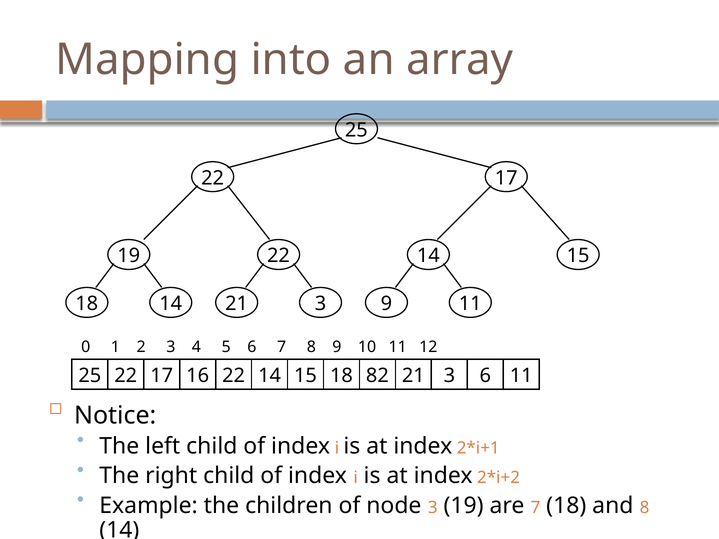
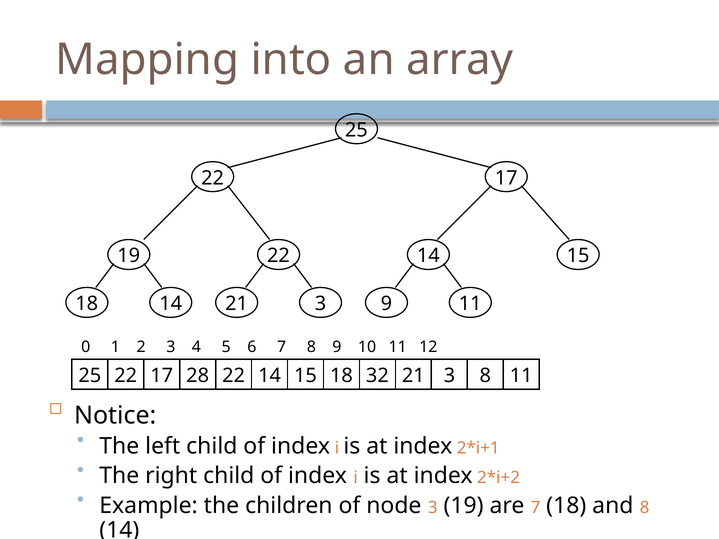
16: 16 -> 28
82: 82 -> 32
3 6: 6 -> 8
